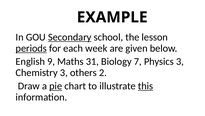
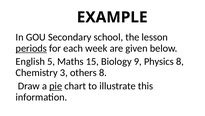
Secondary underline: present -> none
9: 9 -> 5
31: 31 -> 15
7: 7 -> 9
Physics 3: 3 -> 8
others 2: 2 -> 8
this underline: present -> none
